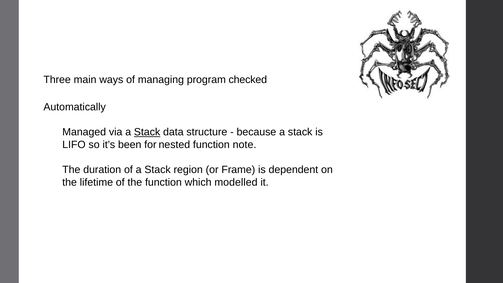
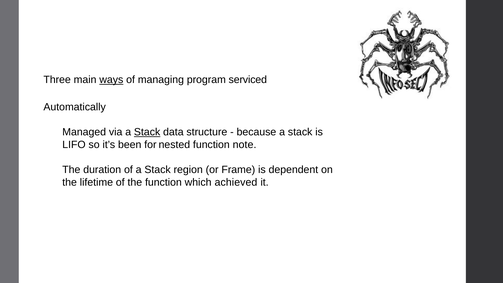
ways underline: none -> present
checked: checked -> serviced
modelled: modelled -> achieved
